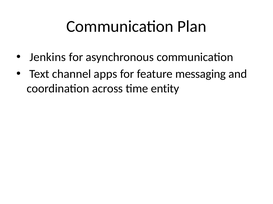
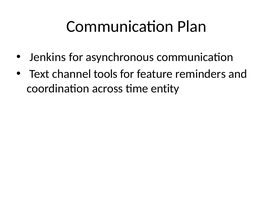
apps: apps -> tools
messaging: messaging -> reminders
